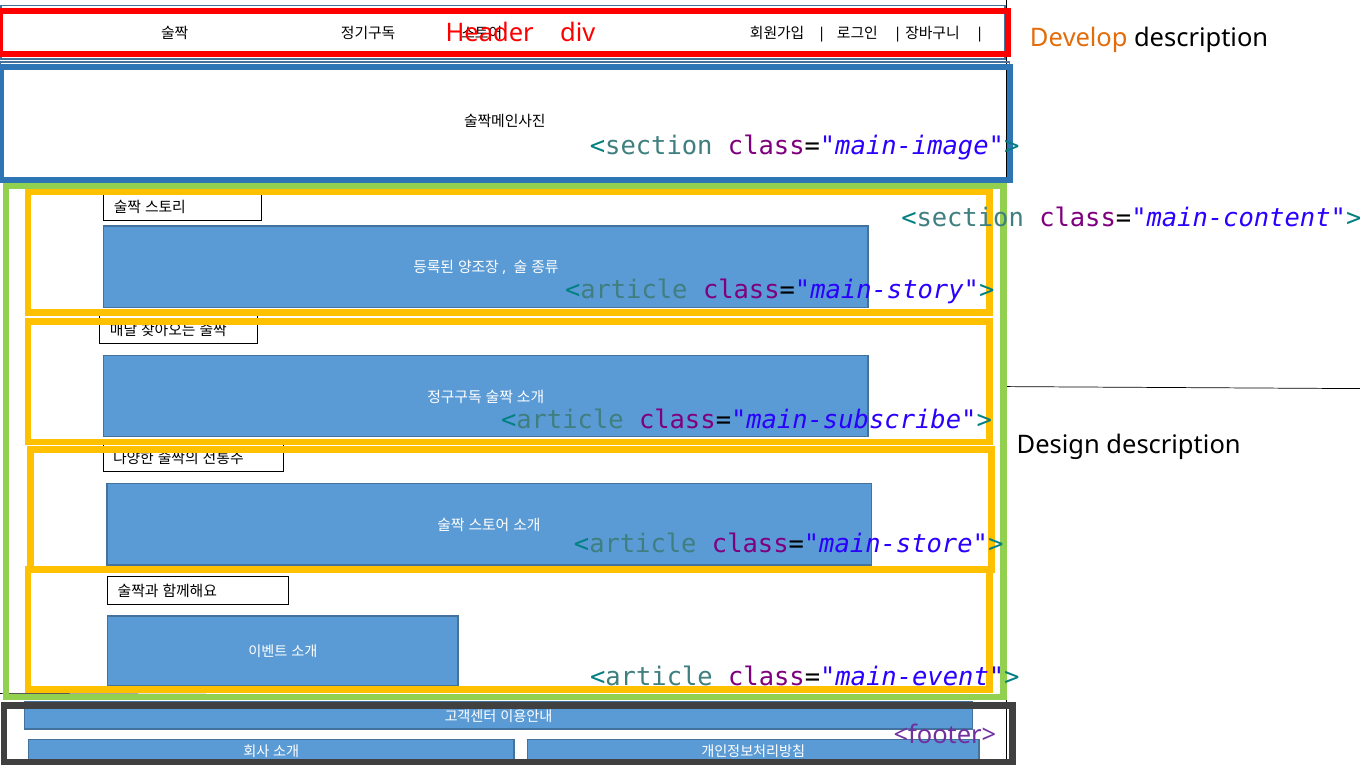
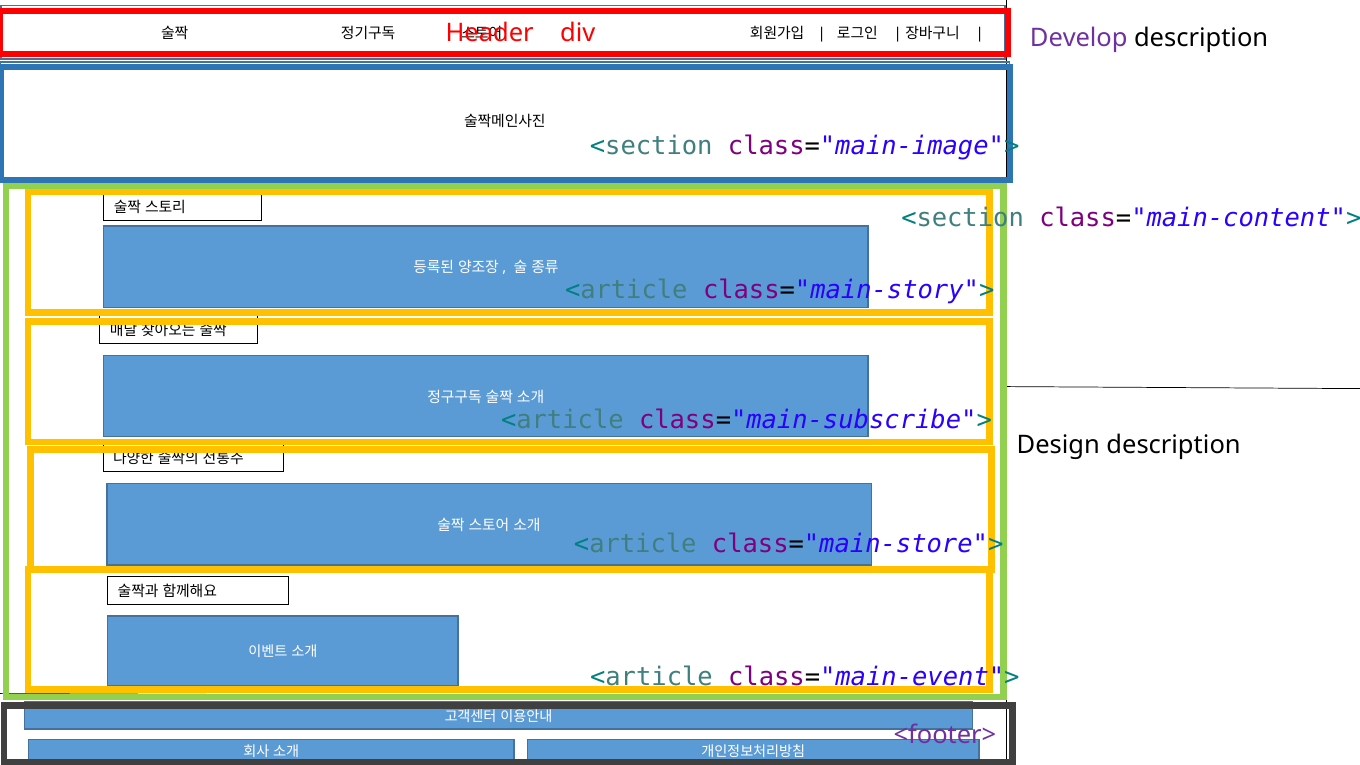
Develop colour: orange -> purple
